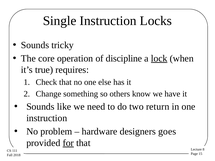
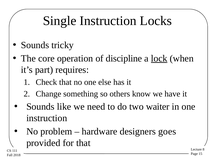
true: true -> part
return: return -> waiter
for underline: present -> none
